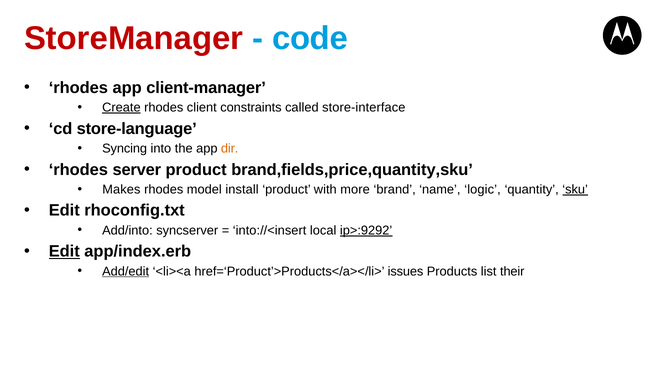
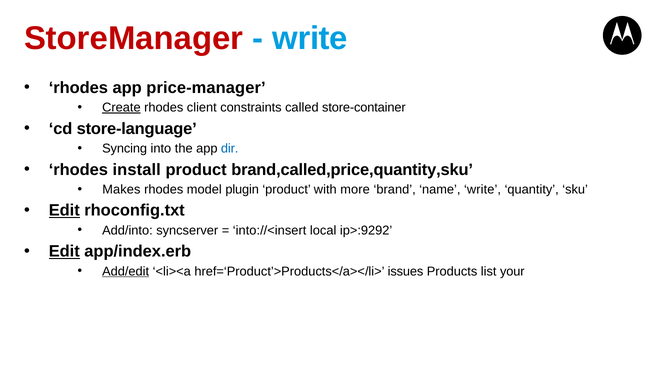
code at (310, 38): code -> write
client-manager: client-manager -> price-manager
store-interface: store-interface -> store-container
dir colour: orange -> blue
server: server -> install
brand,fields,price,quantity,sku: brand,fields,price,quantity,sku -> brand,called,price,quantity,sku
install: install -> plugin
name logic: logic -> write
sku underline: present -> none
Edit at (64, 211) underline: none -> present
ip>:9292 underline: present -> none
their: their -> your
